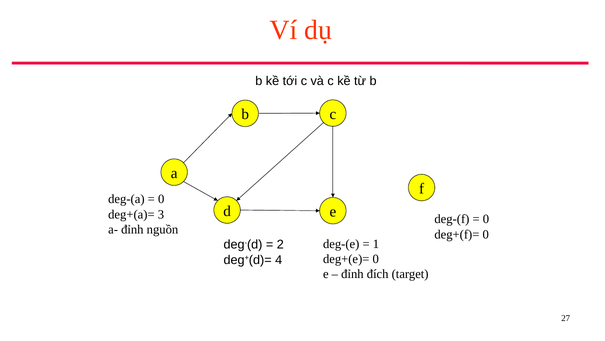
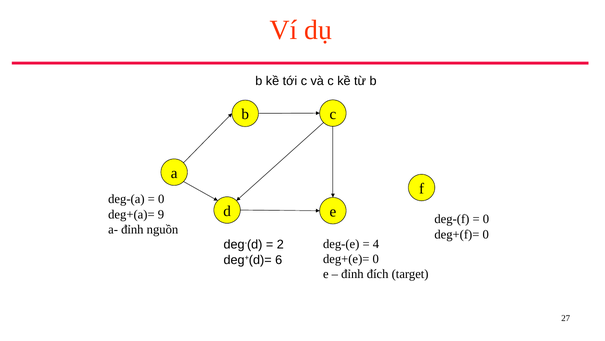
3: 3 -> 9
1: 1 -> 4
4: 4 -> 6
